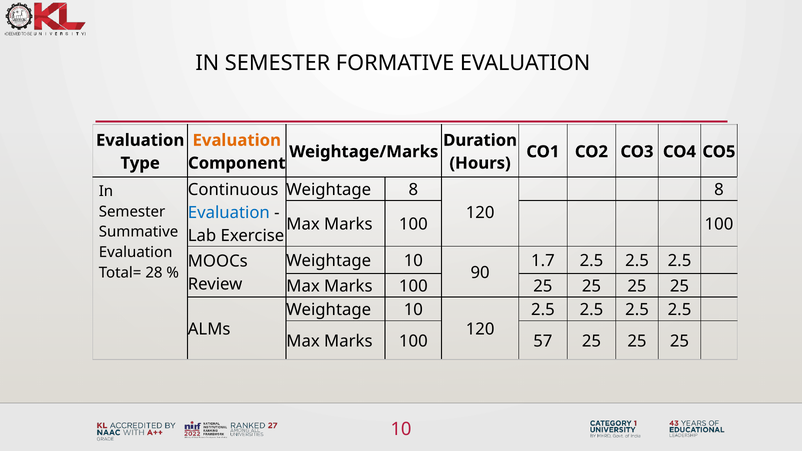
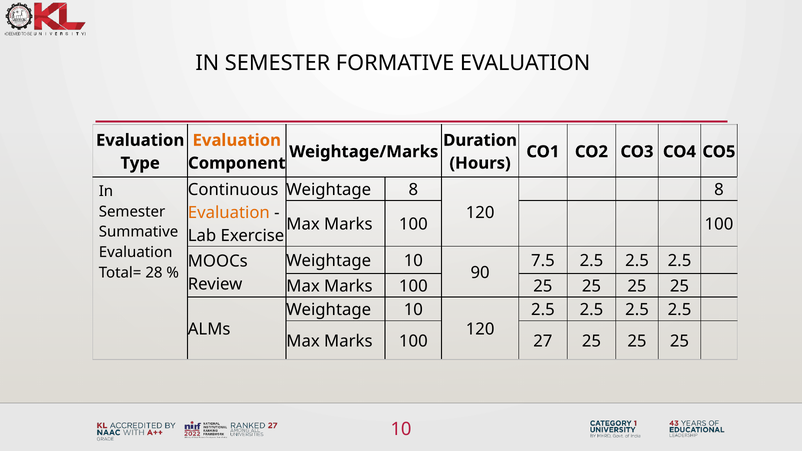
Evaluation at (229, 213) colour: blue -> orange
1.7: 1.7 -> 7.5
57: 57 -> 27
